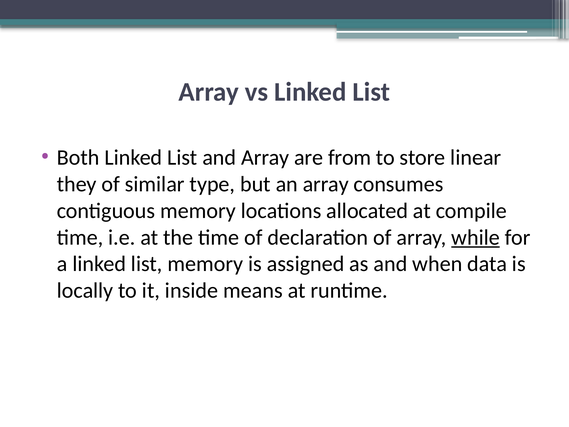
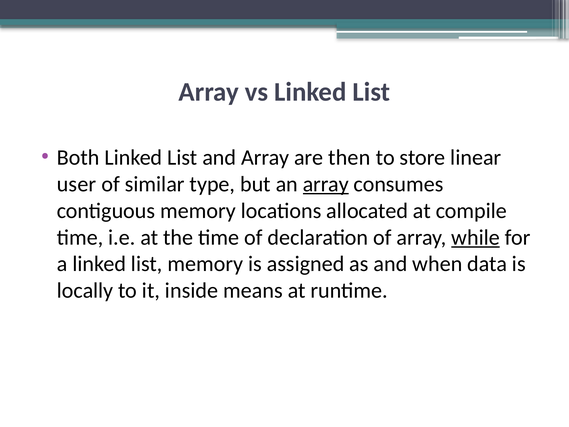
from: from -> then
they: they -> user
array at (326, 184) underline: none -> present
